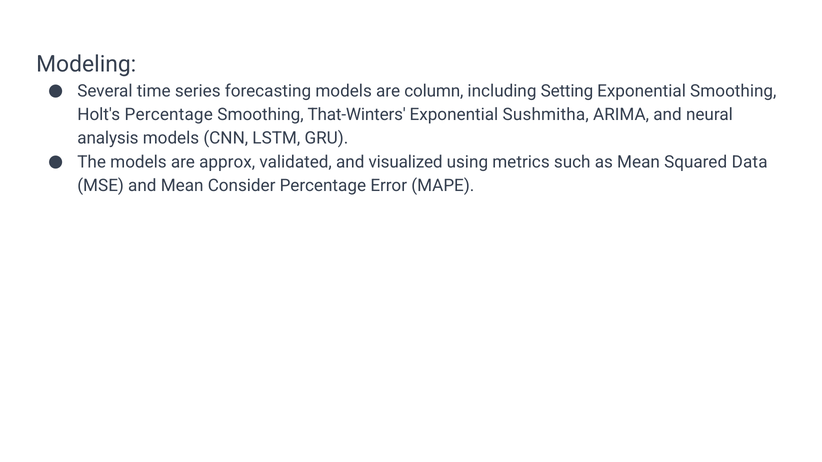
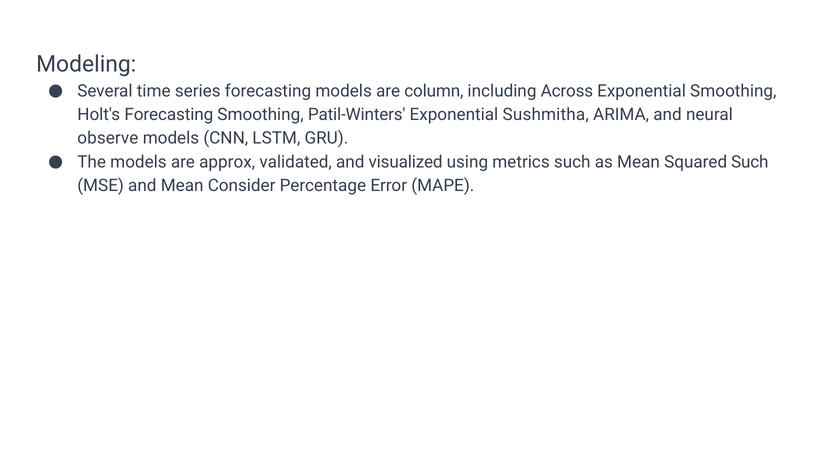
Setting: Setting -> Across
Holt's Percentage: Percentage -> Forecasting
That-Winters: That-Winters -> Patil-Winters
analysis: analysis -> observe
Squared Data: Data -> Such
